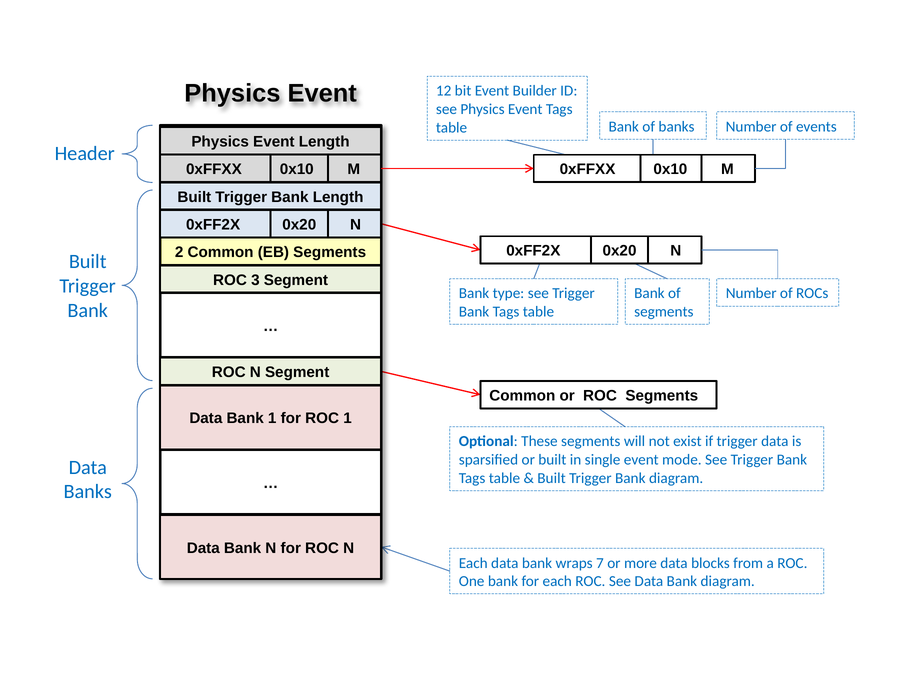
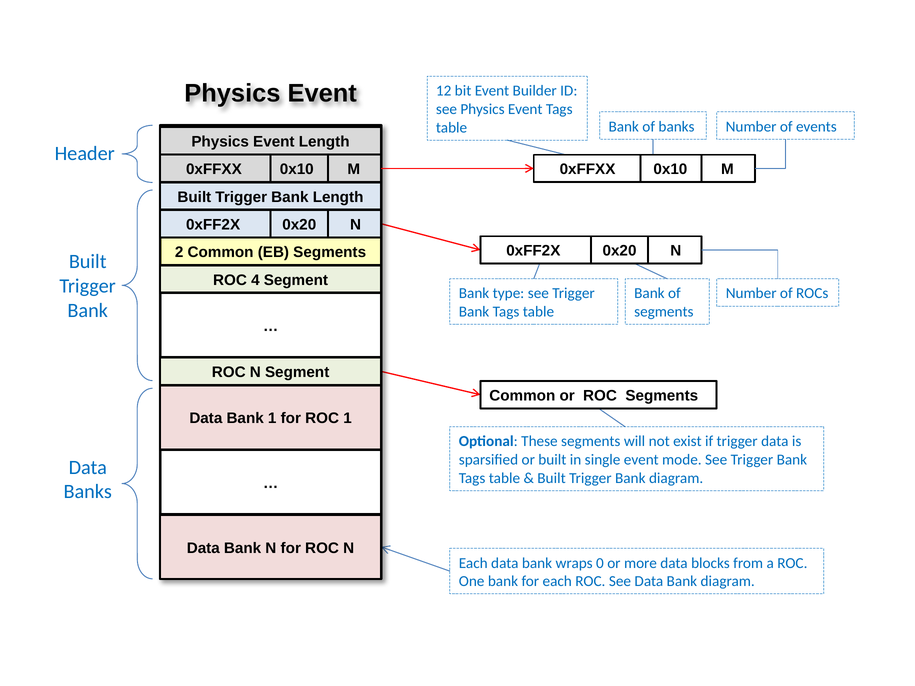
3: 3 -> 4
7: 7 -> 0
